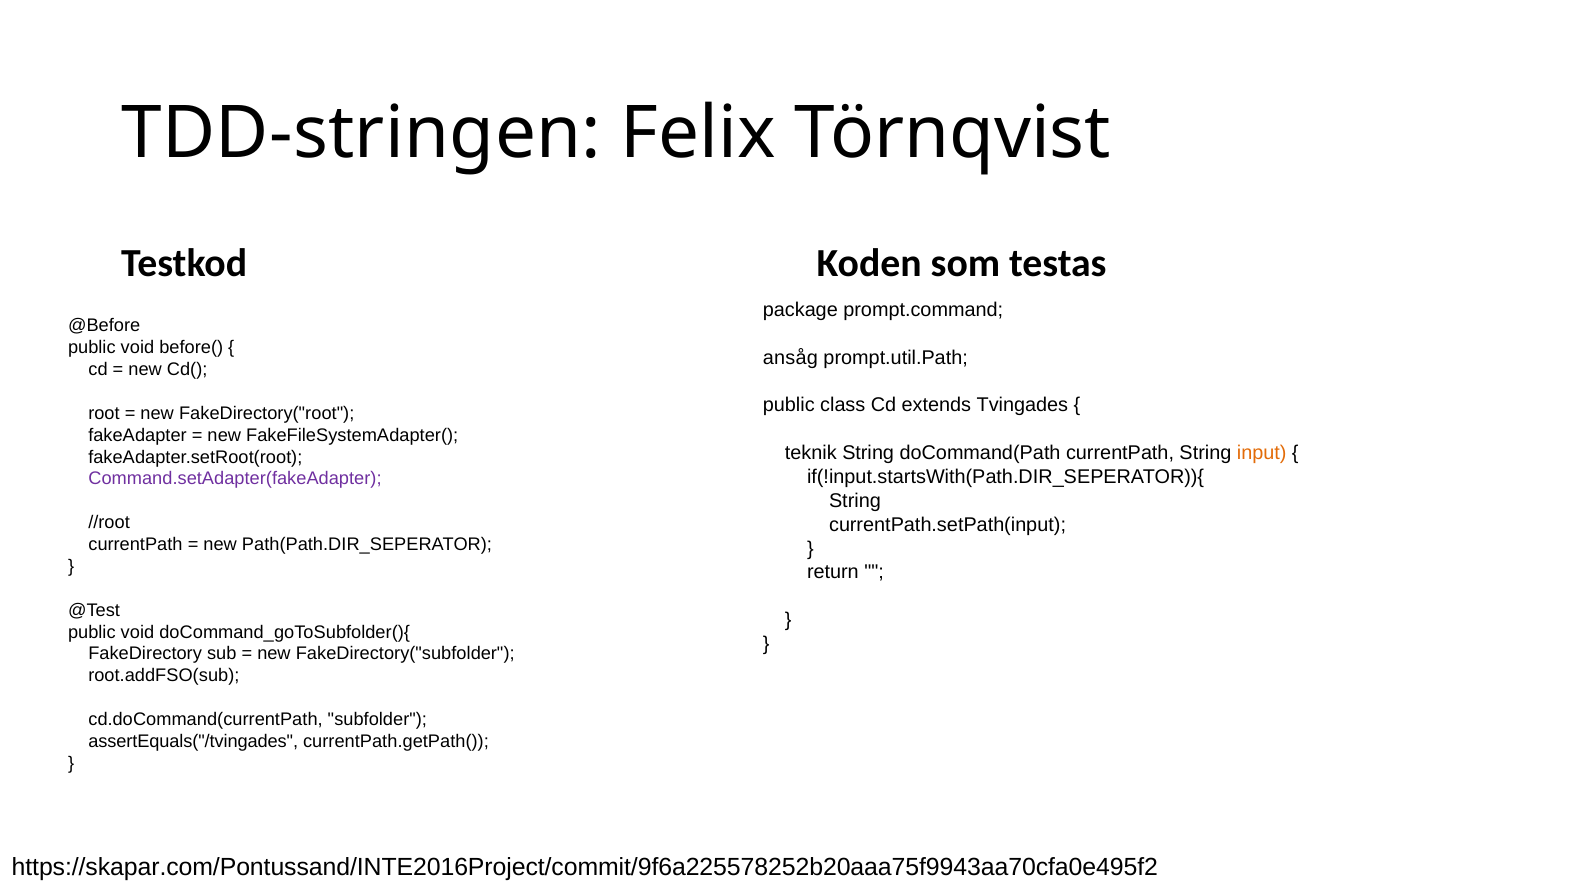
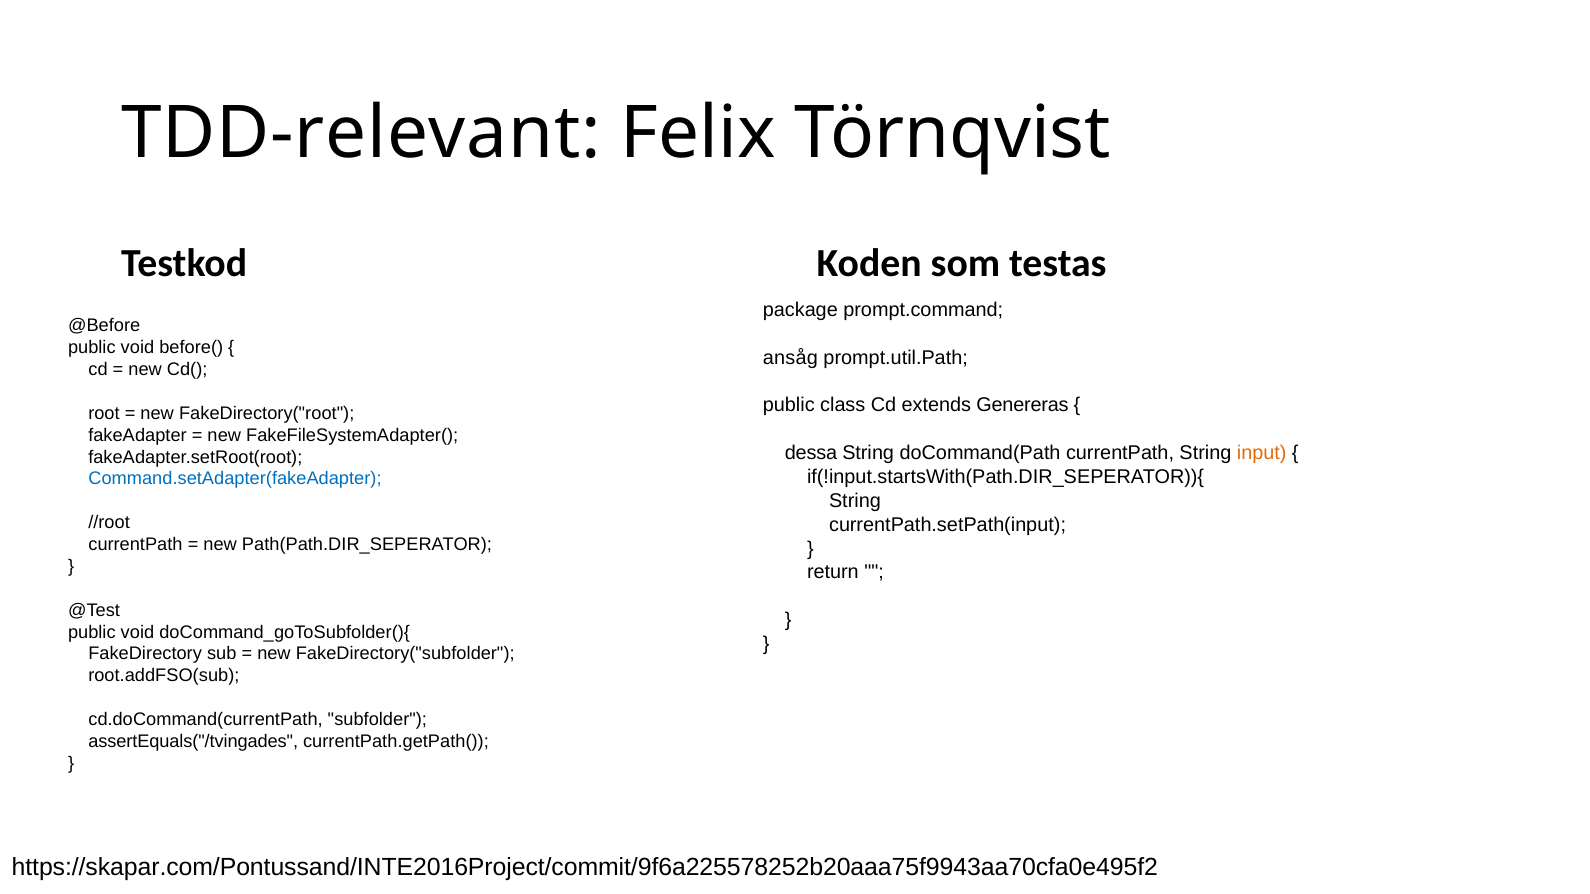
TDD-stringen: TDD-stringen -> TDD-relevant
Tvingades: Tvingades -> Genereras
teknik: teknik -> dessa
Command.setAdapter(fakeAdapter colour: purple -> blue
